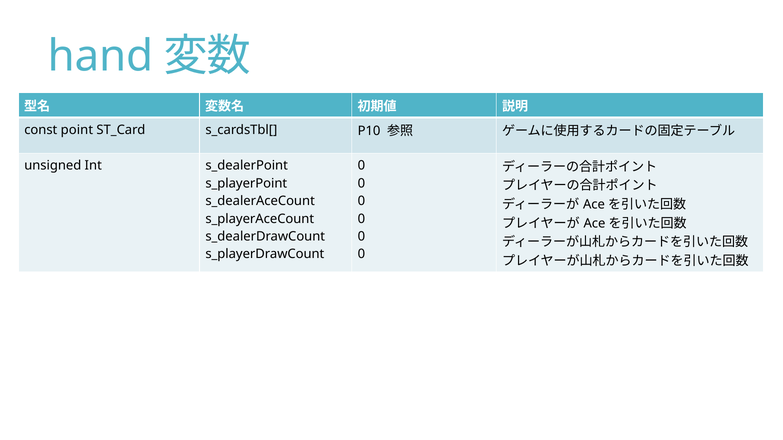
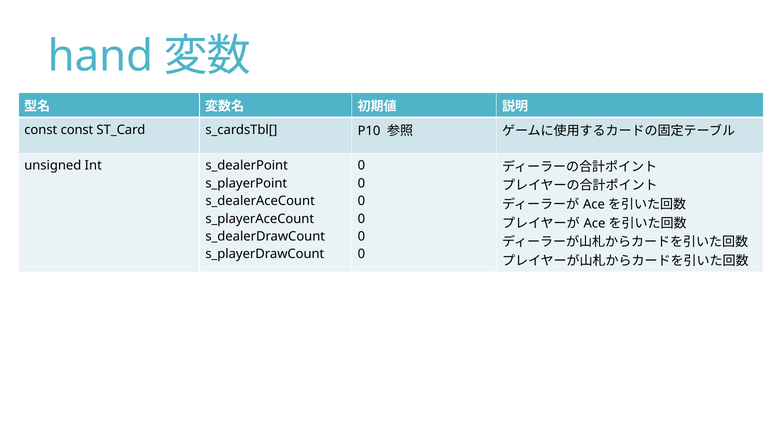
const point: point -> const
